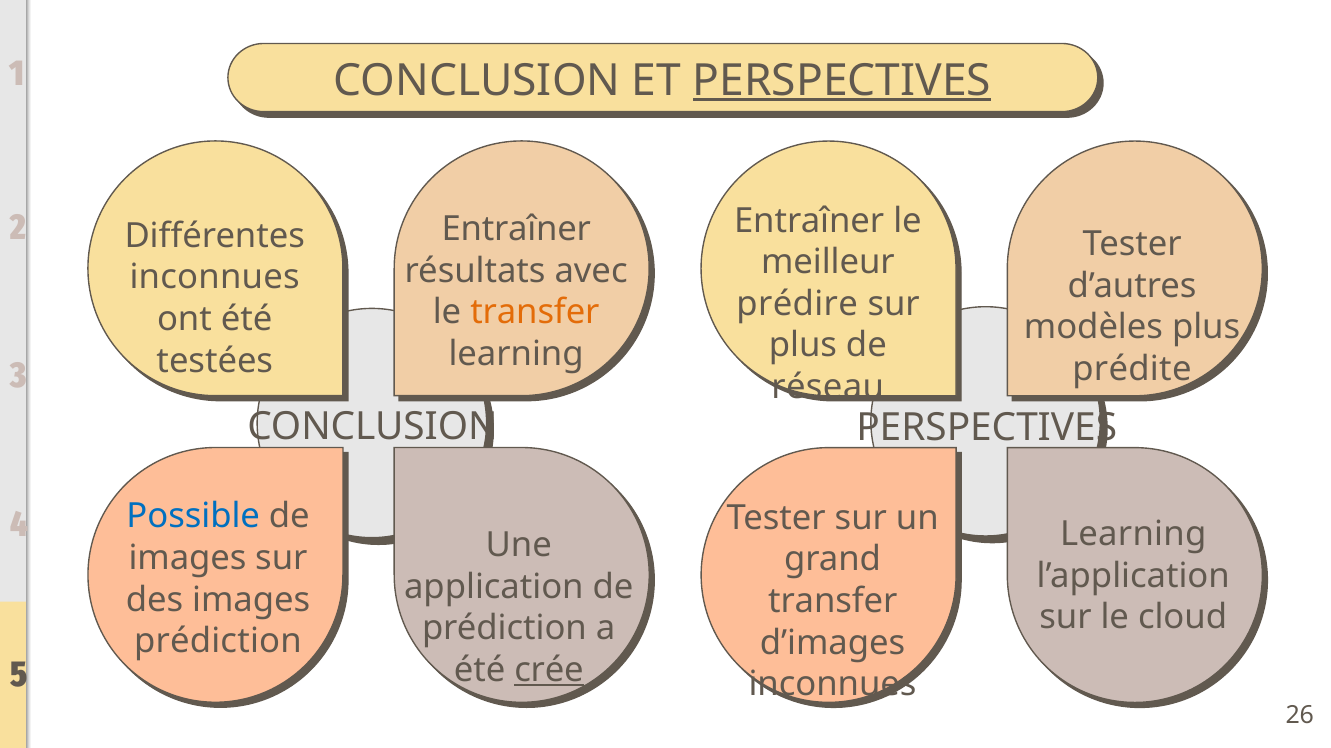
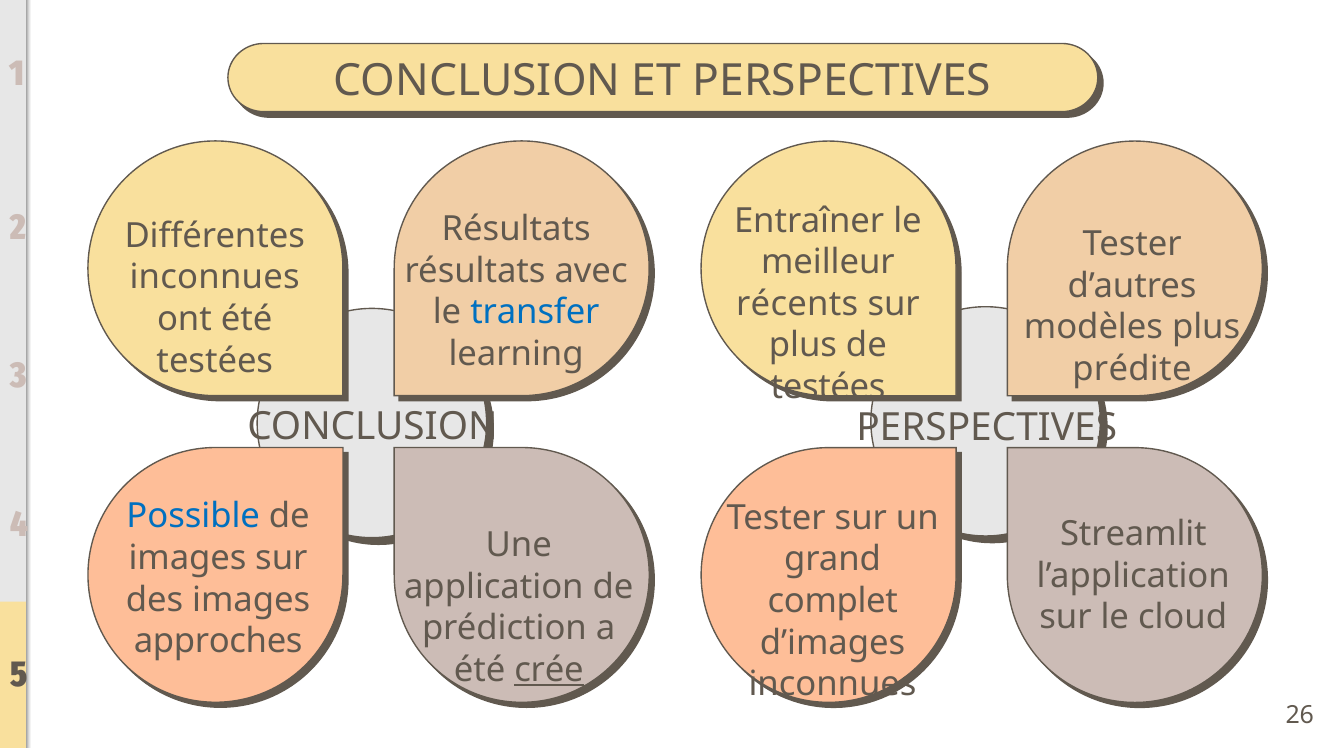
PERSPECTIVES at (842, 81) underline: present -> none
Entraîner at (516, 229): Entraîner -> Résultats
prédire: prédire -> récents
transfer at (535, 312) colour: orange -> blue
réseau at (828, 387): réseau -> testées
Learning at (1133, 535): Learning -> Streamlit
transfer at (833, 602): transfer -> complet
prédiction at (218, 642): prédiction -> approches
